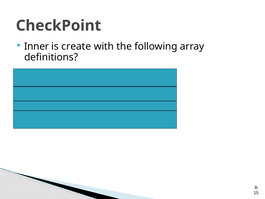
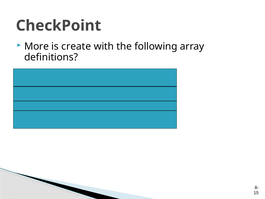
Inner: Inner -> More
